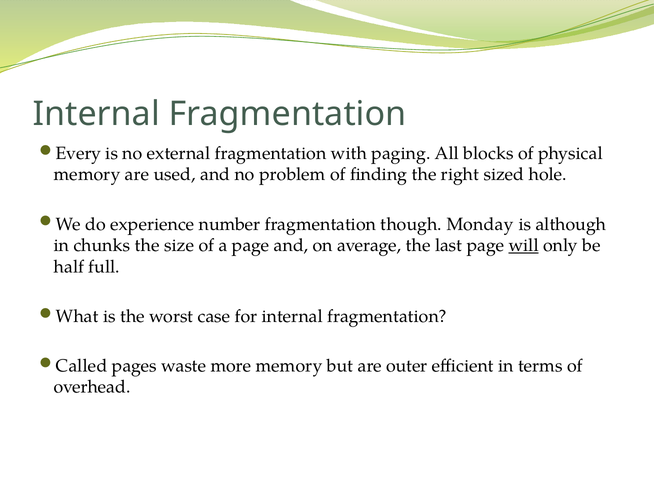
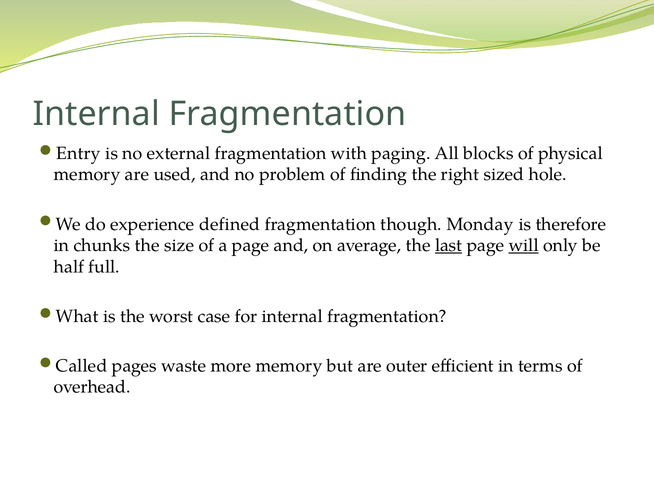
Every: Every -> Entry
number: number -> defined
although: although -> therefore
last underline: none -> present
